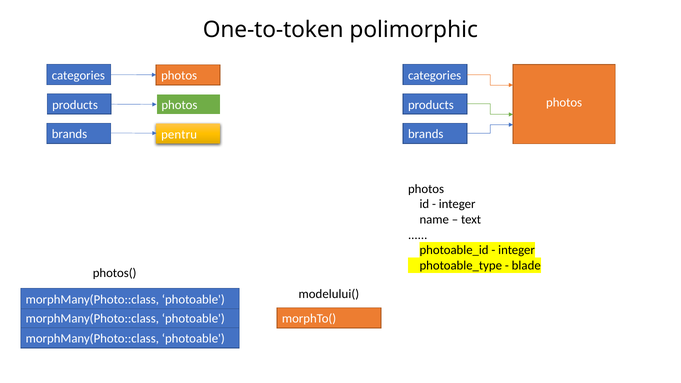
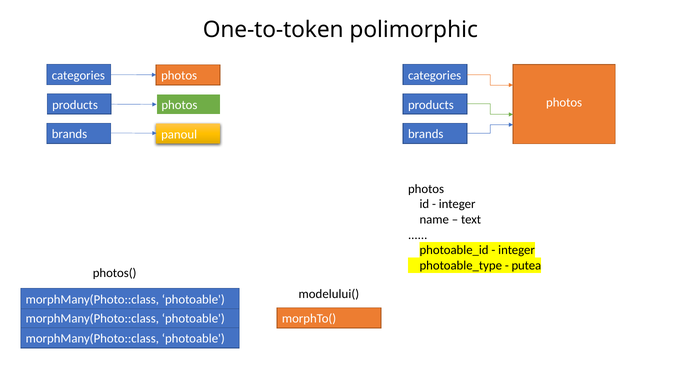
pentru: pentru -> panoul
blade: blade -> putea
